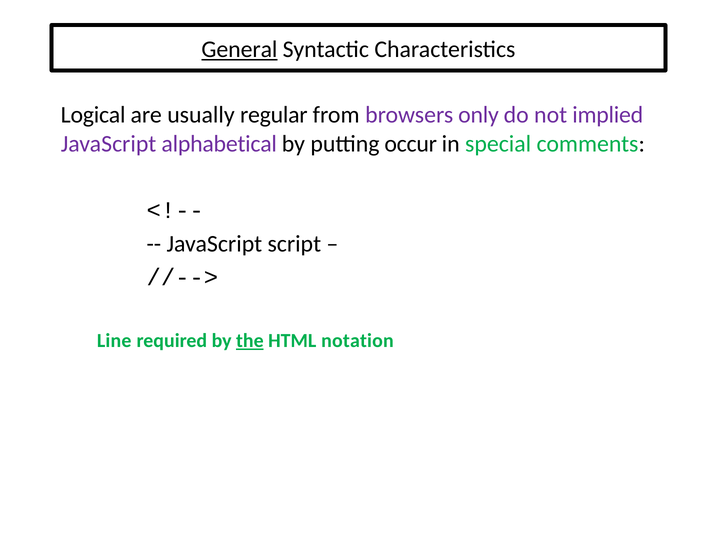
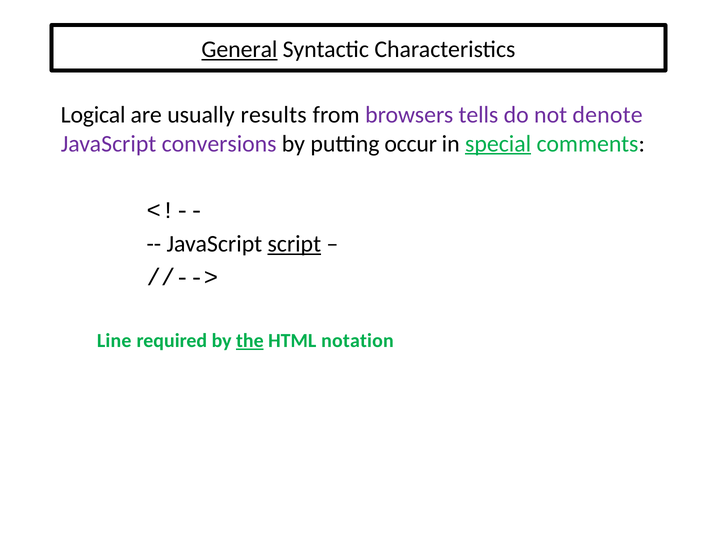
regular: regular -> results
only: only -> tells
implied: implied -> denote
alphabetical: alphabetical -> conversions
special underline: none -> present
script underline: none -> present
